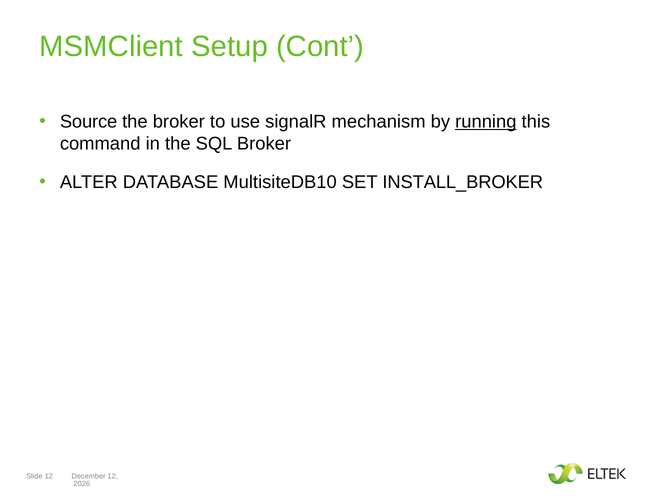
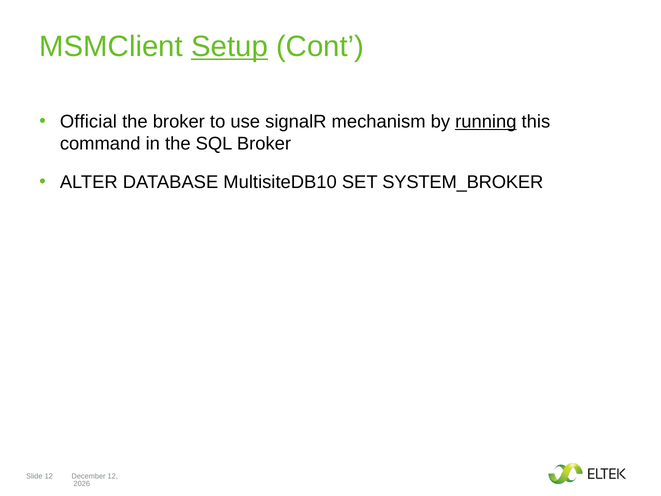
Setup underline: none -> present
Source: Source -> Official
INSTALL_BROKER: INSTALL_BROKER -> SYSTEM_BROKER
